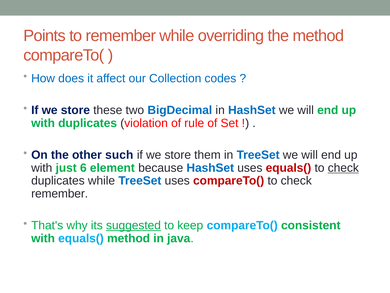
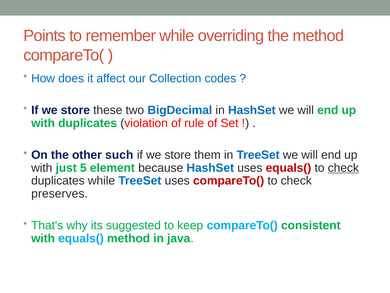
6: 6 -> 5
remember at (60, 193): remember -> preserves
suggested underline: present -> none
